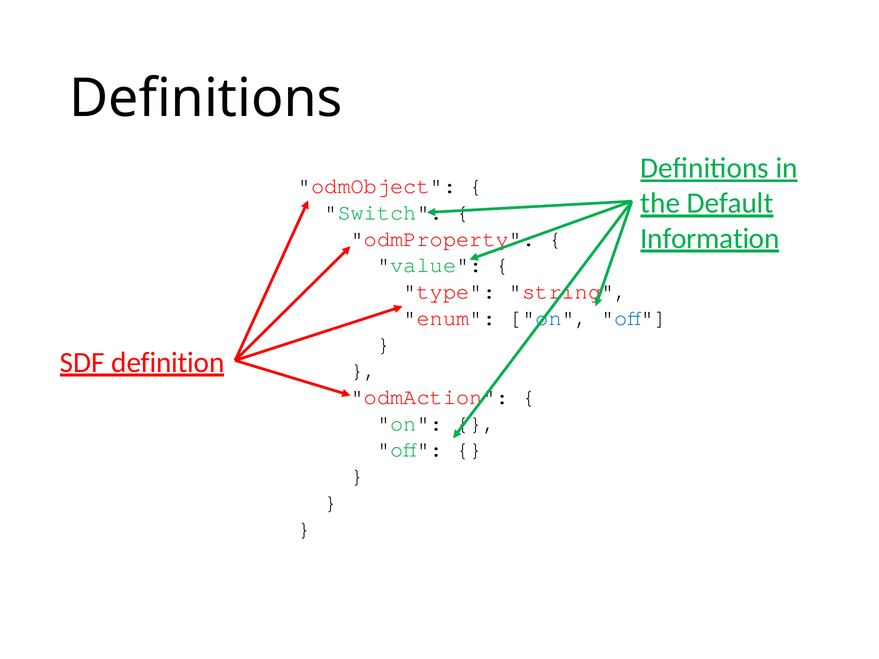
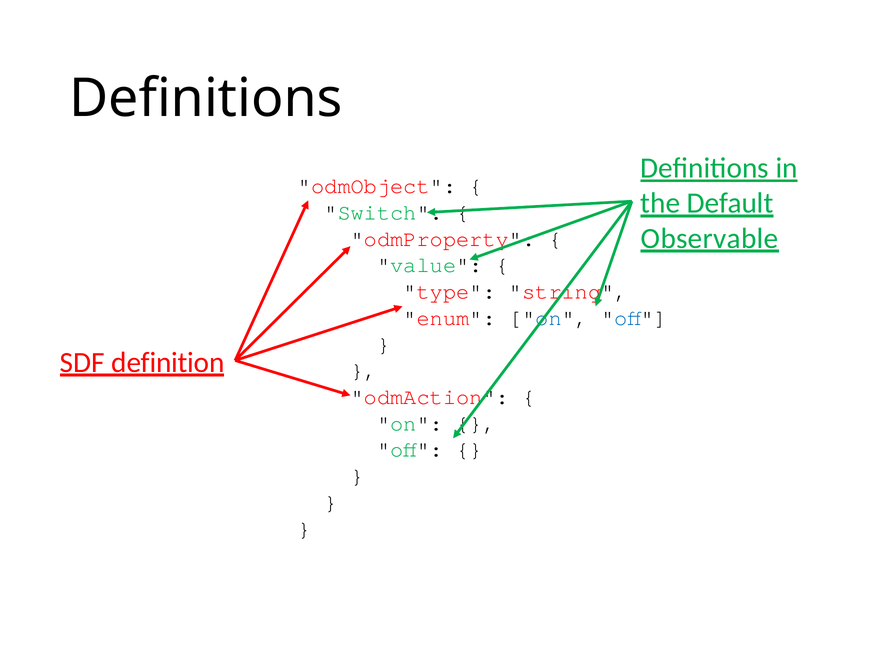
Information: Information -> Observable
